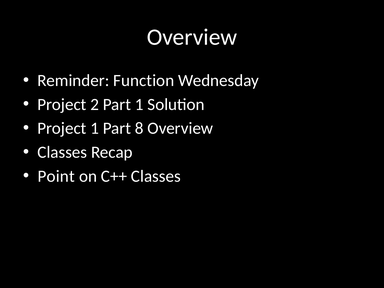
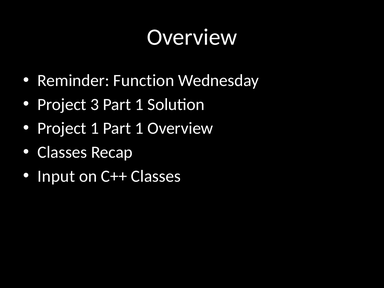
2: 2 -> 3
1 Part 8: 8 -> 1
Point: Point -> Input
